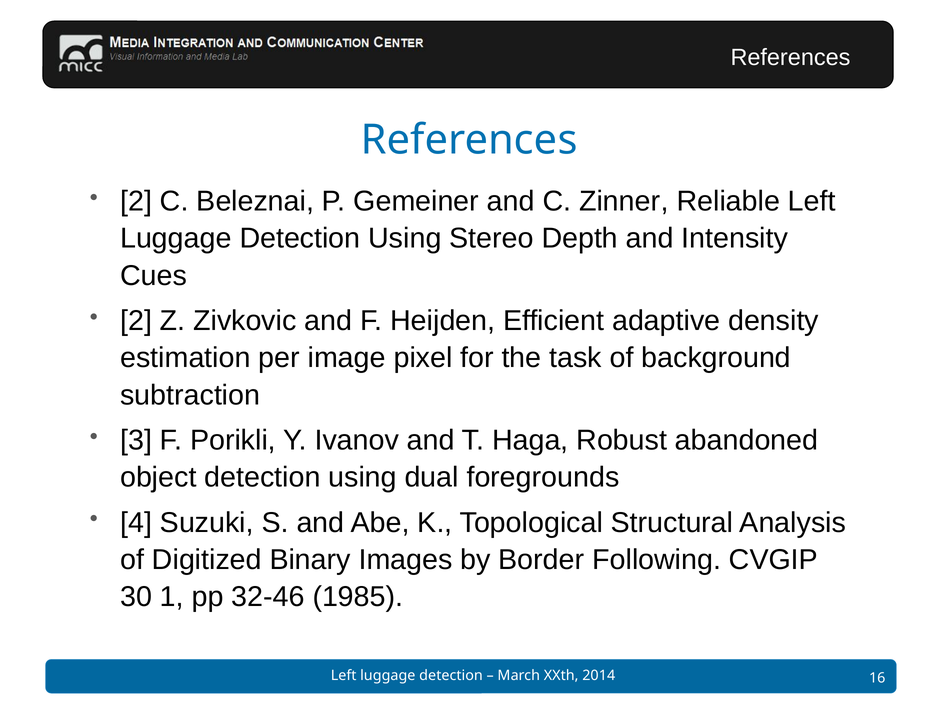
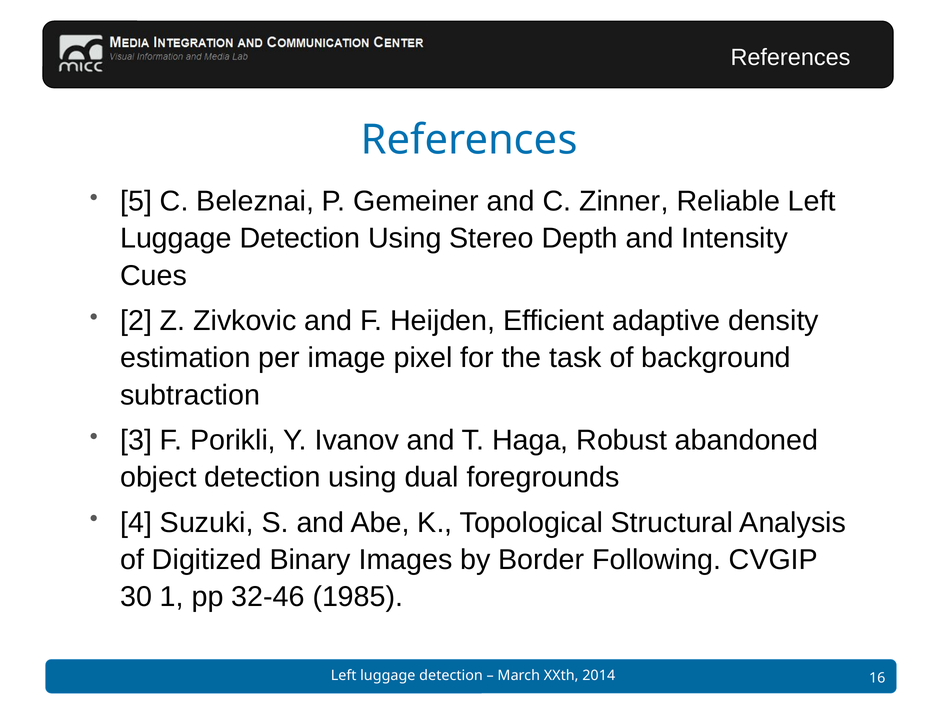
2 at (136, 201): 2 -> 5
